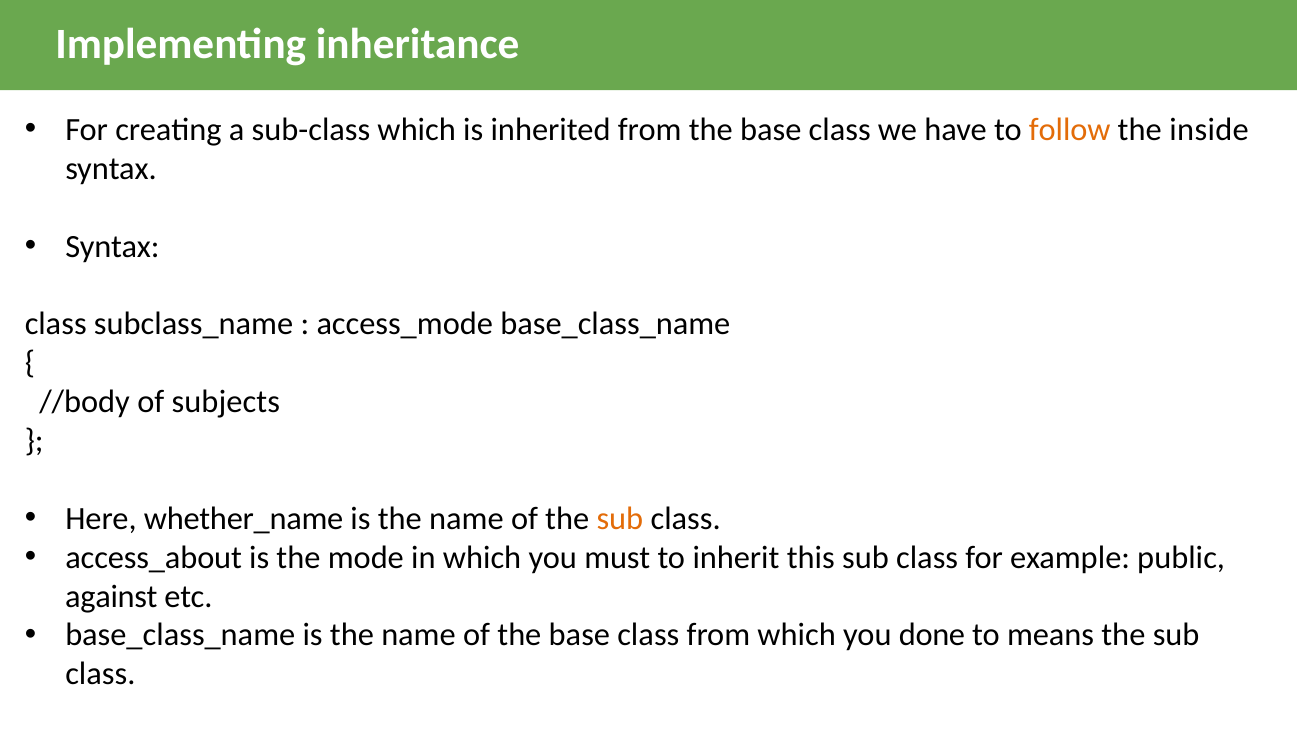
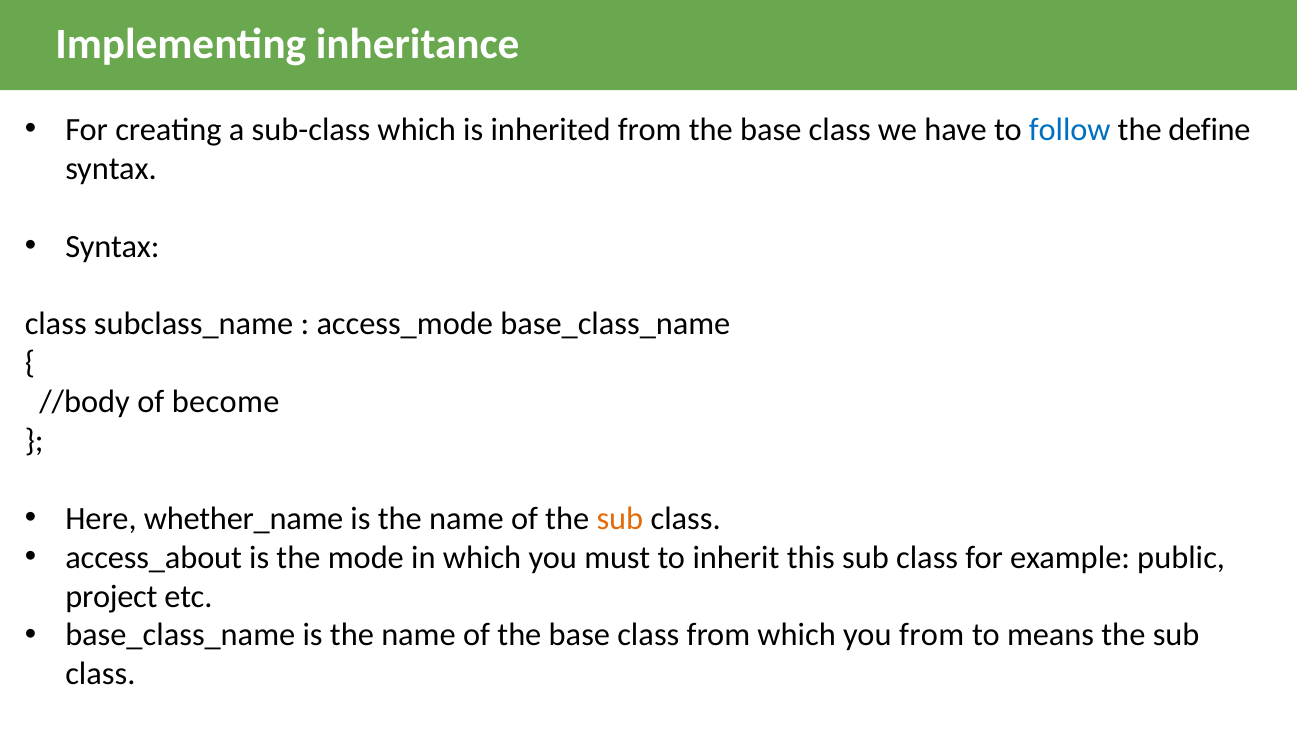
follow colour: orange -> blue
inside: inside -> define
subjects: subjects -> become
against: against -> project
you done: done -> from
